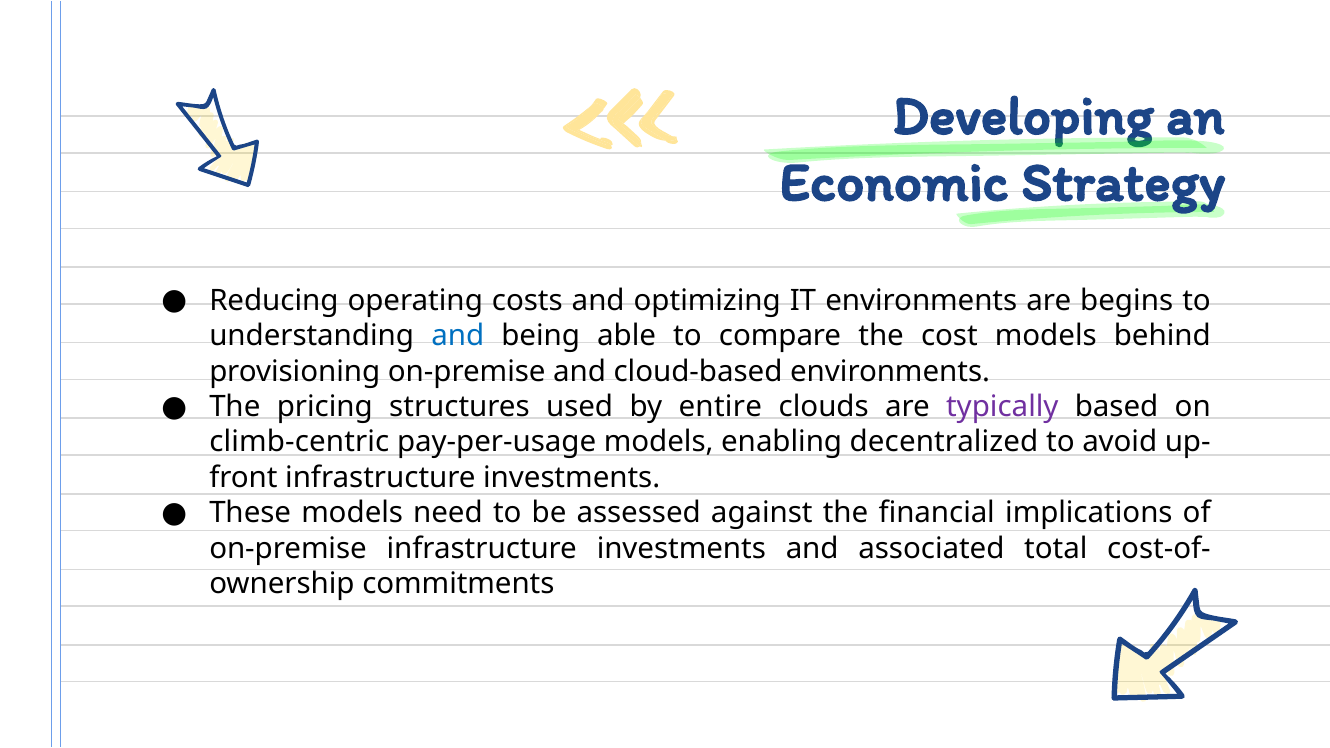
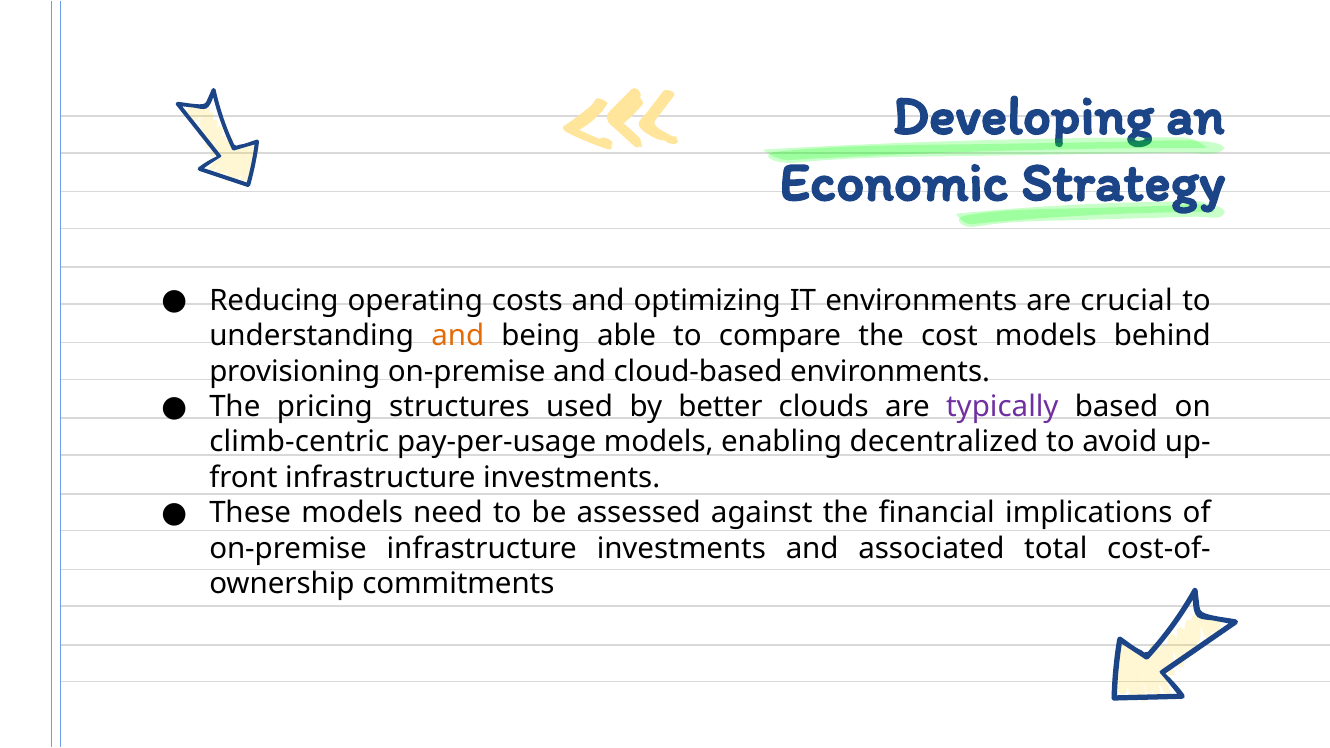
begins: begins -> crucial
and at (458, 336) colour: blue -> orange
entire: entire -> better
